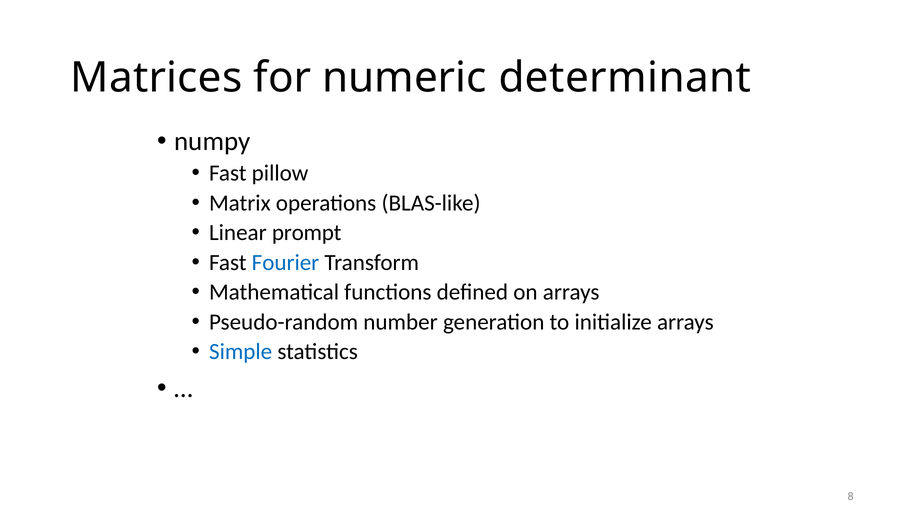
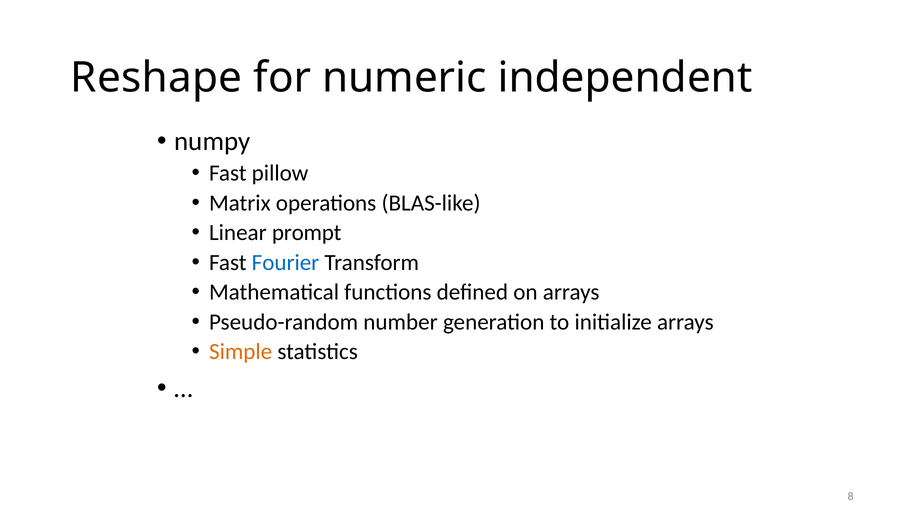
Matrices: Matrices -> Reshape
determinant: determinant -> independent
Simple colour: blue -> orange
